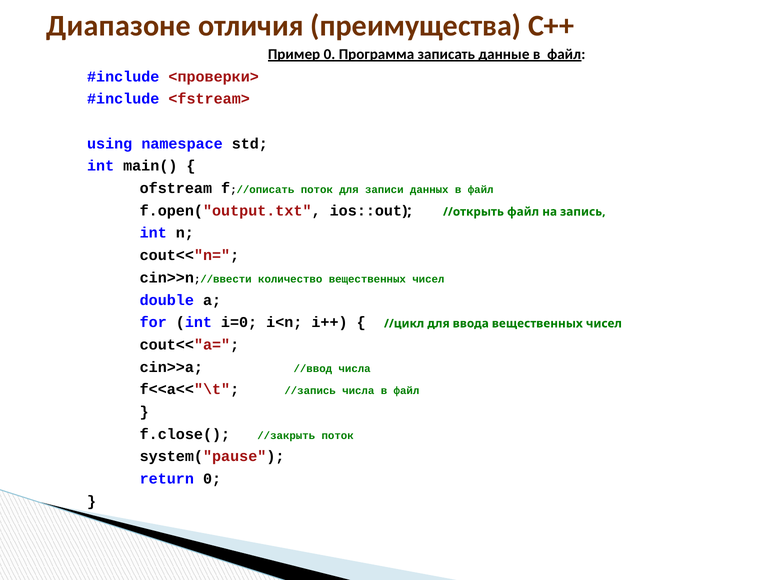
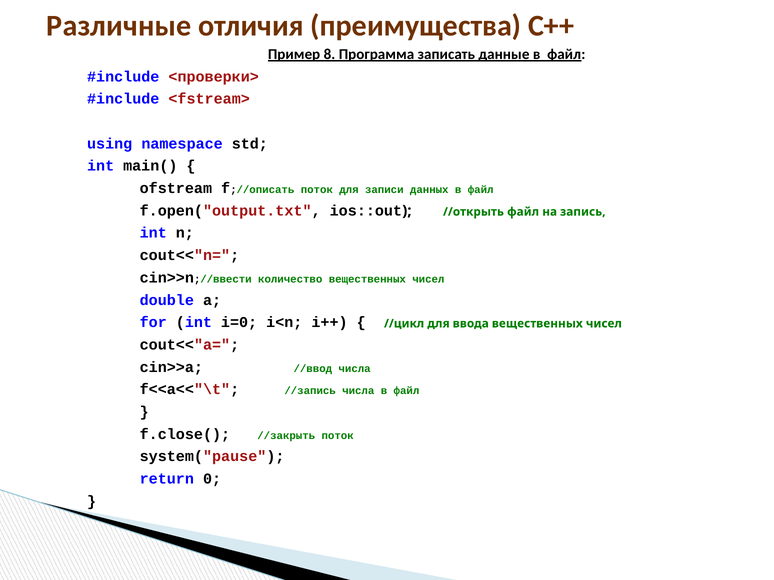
Диапазоне: Диапазоне -> Различные
Пример 0: 0 -> 8
